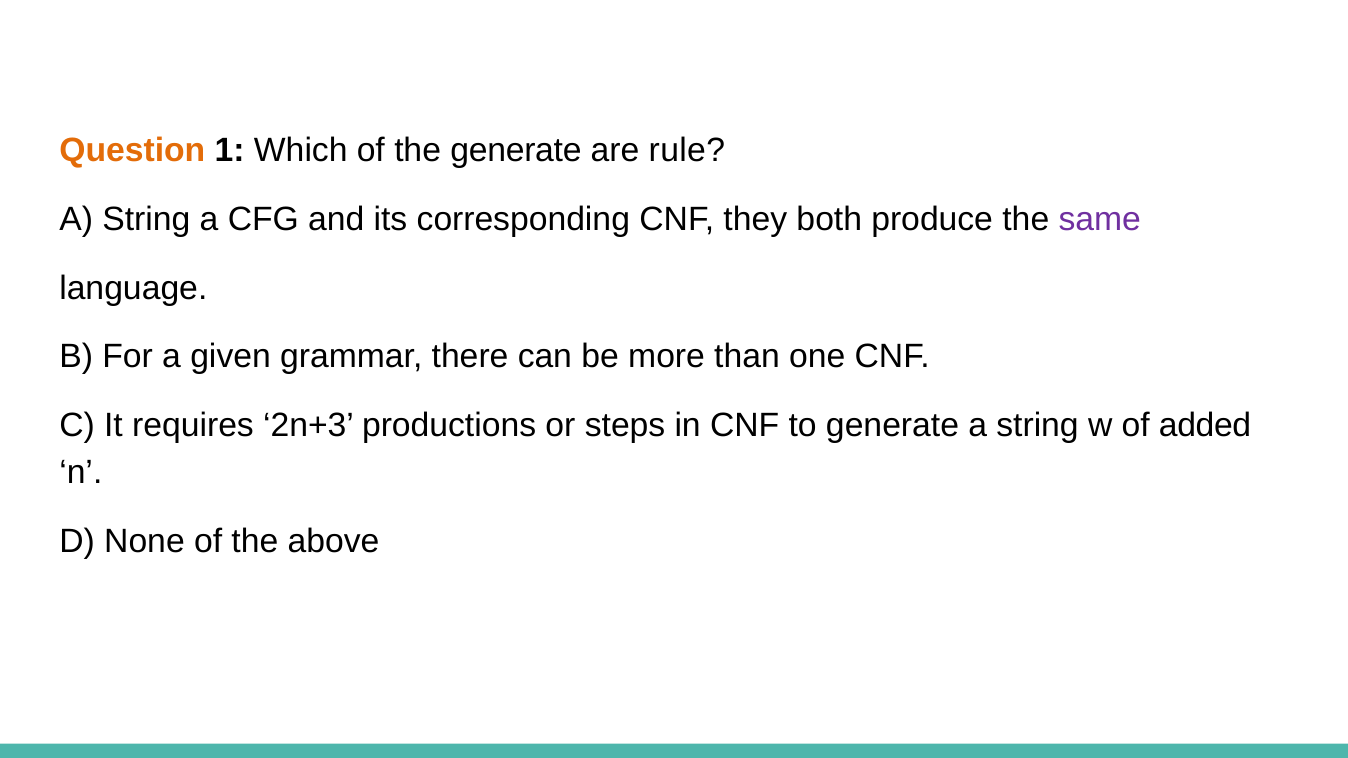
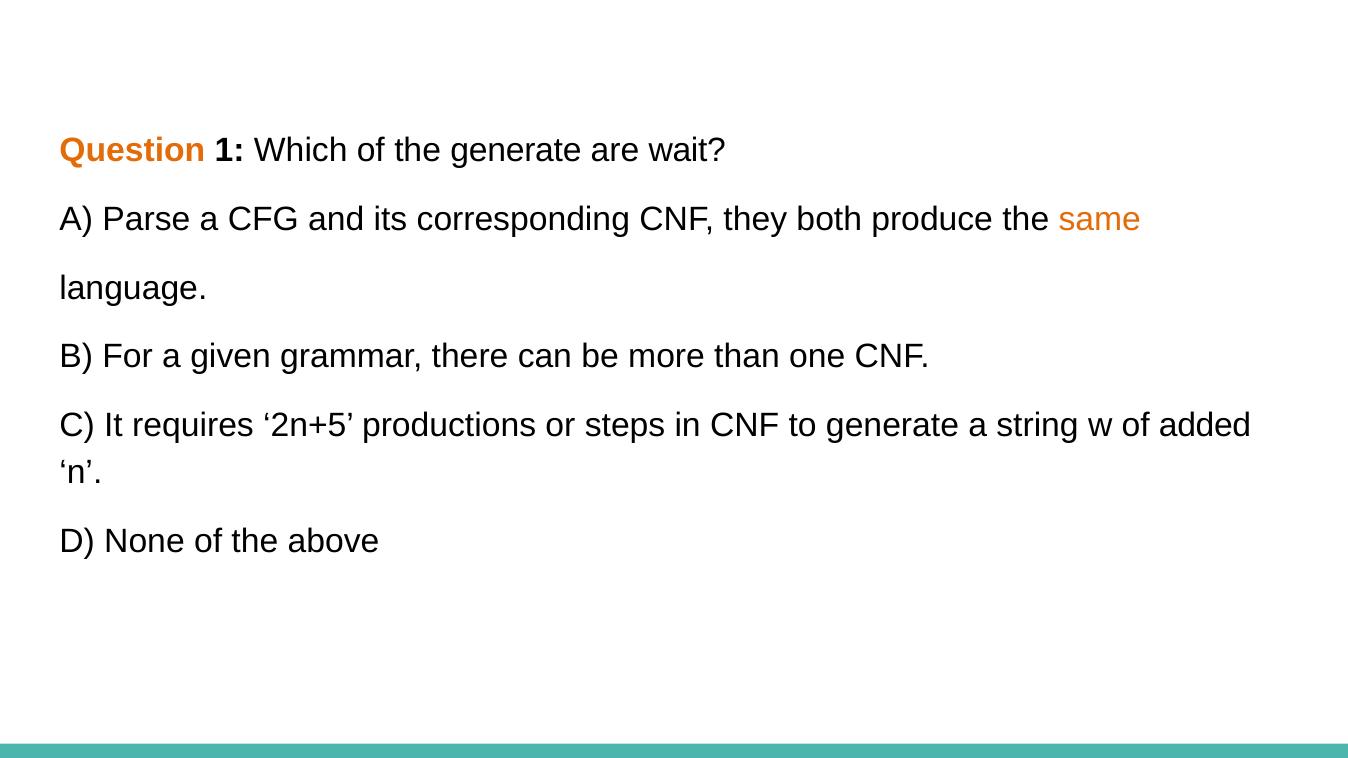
rule: rule -> wait
String at (146, 219): String -> Parse
same colour: purple -> orange
2n+3: 2n+3 -> 2n+5
